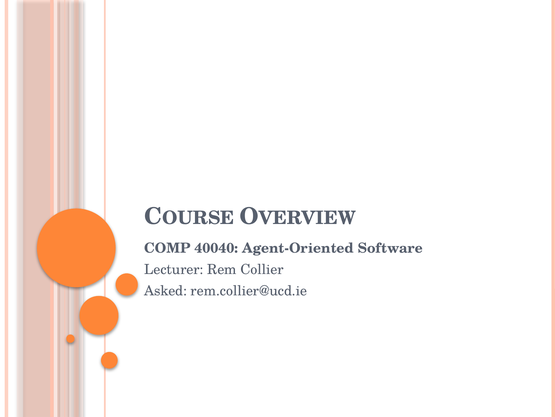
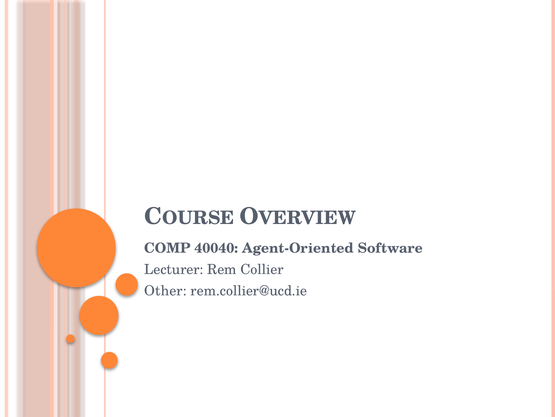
Asked: Asked -> Other
